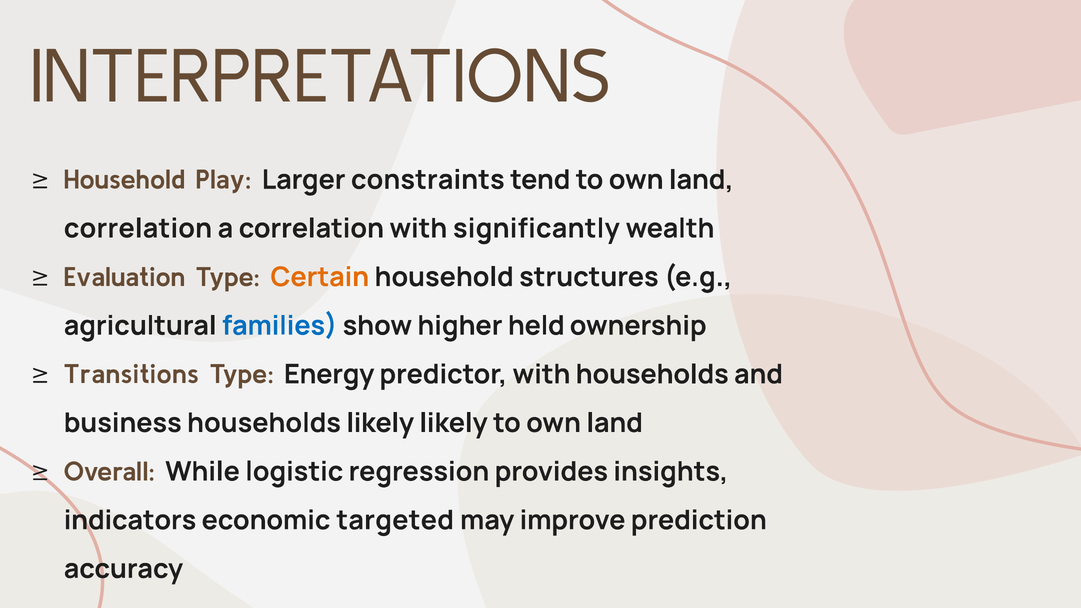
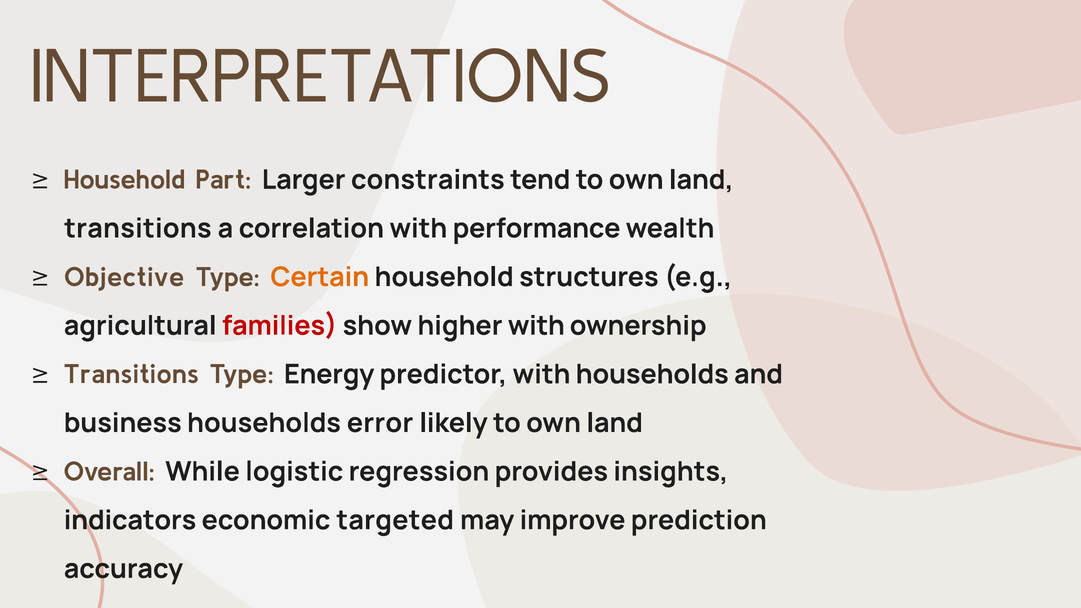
Play: Play -> Part
correlation at (138, 229): correlation -> transitions
significantly: significantly -> performance
Evaluation: Evaluation -> Objective
families colour: blue -> red
higher held: held -> with
households likely: likely -> error
